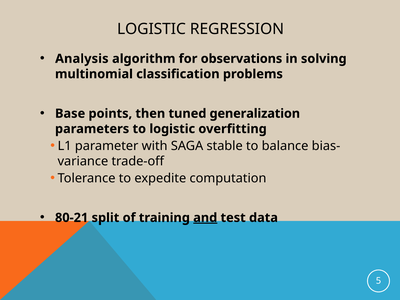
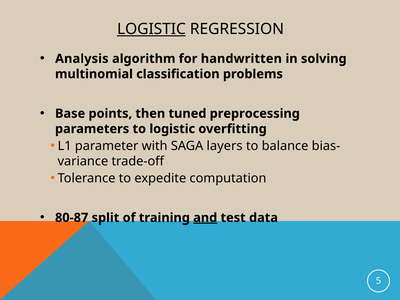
LOGISTIC at (151, 29) underline: none -> present
observations: observations -> handwritten
generalization: generalization -> preprocessing
stable: stable -> layers
80-21: 80-21 -> 80-87
